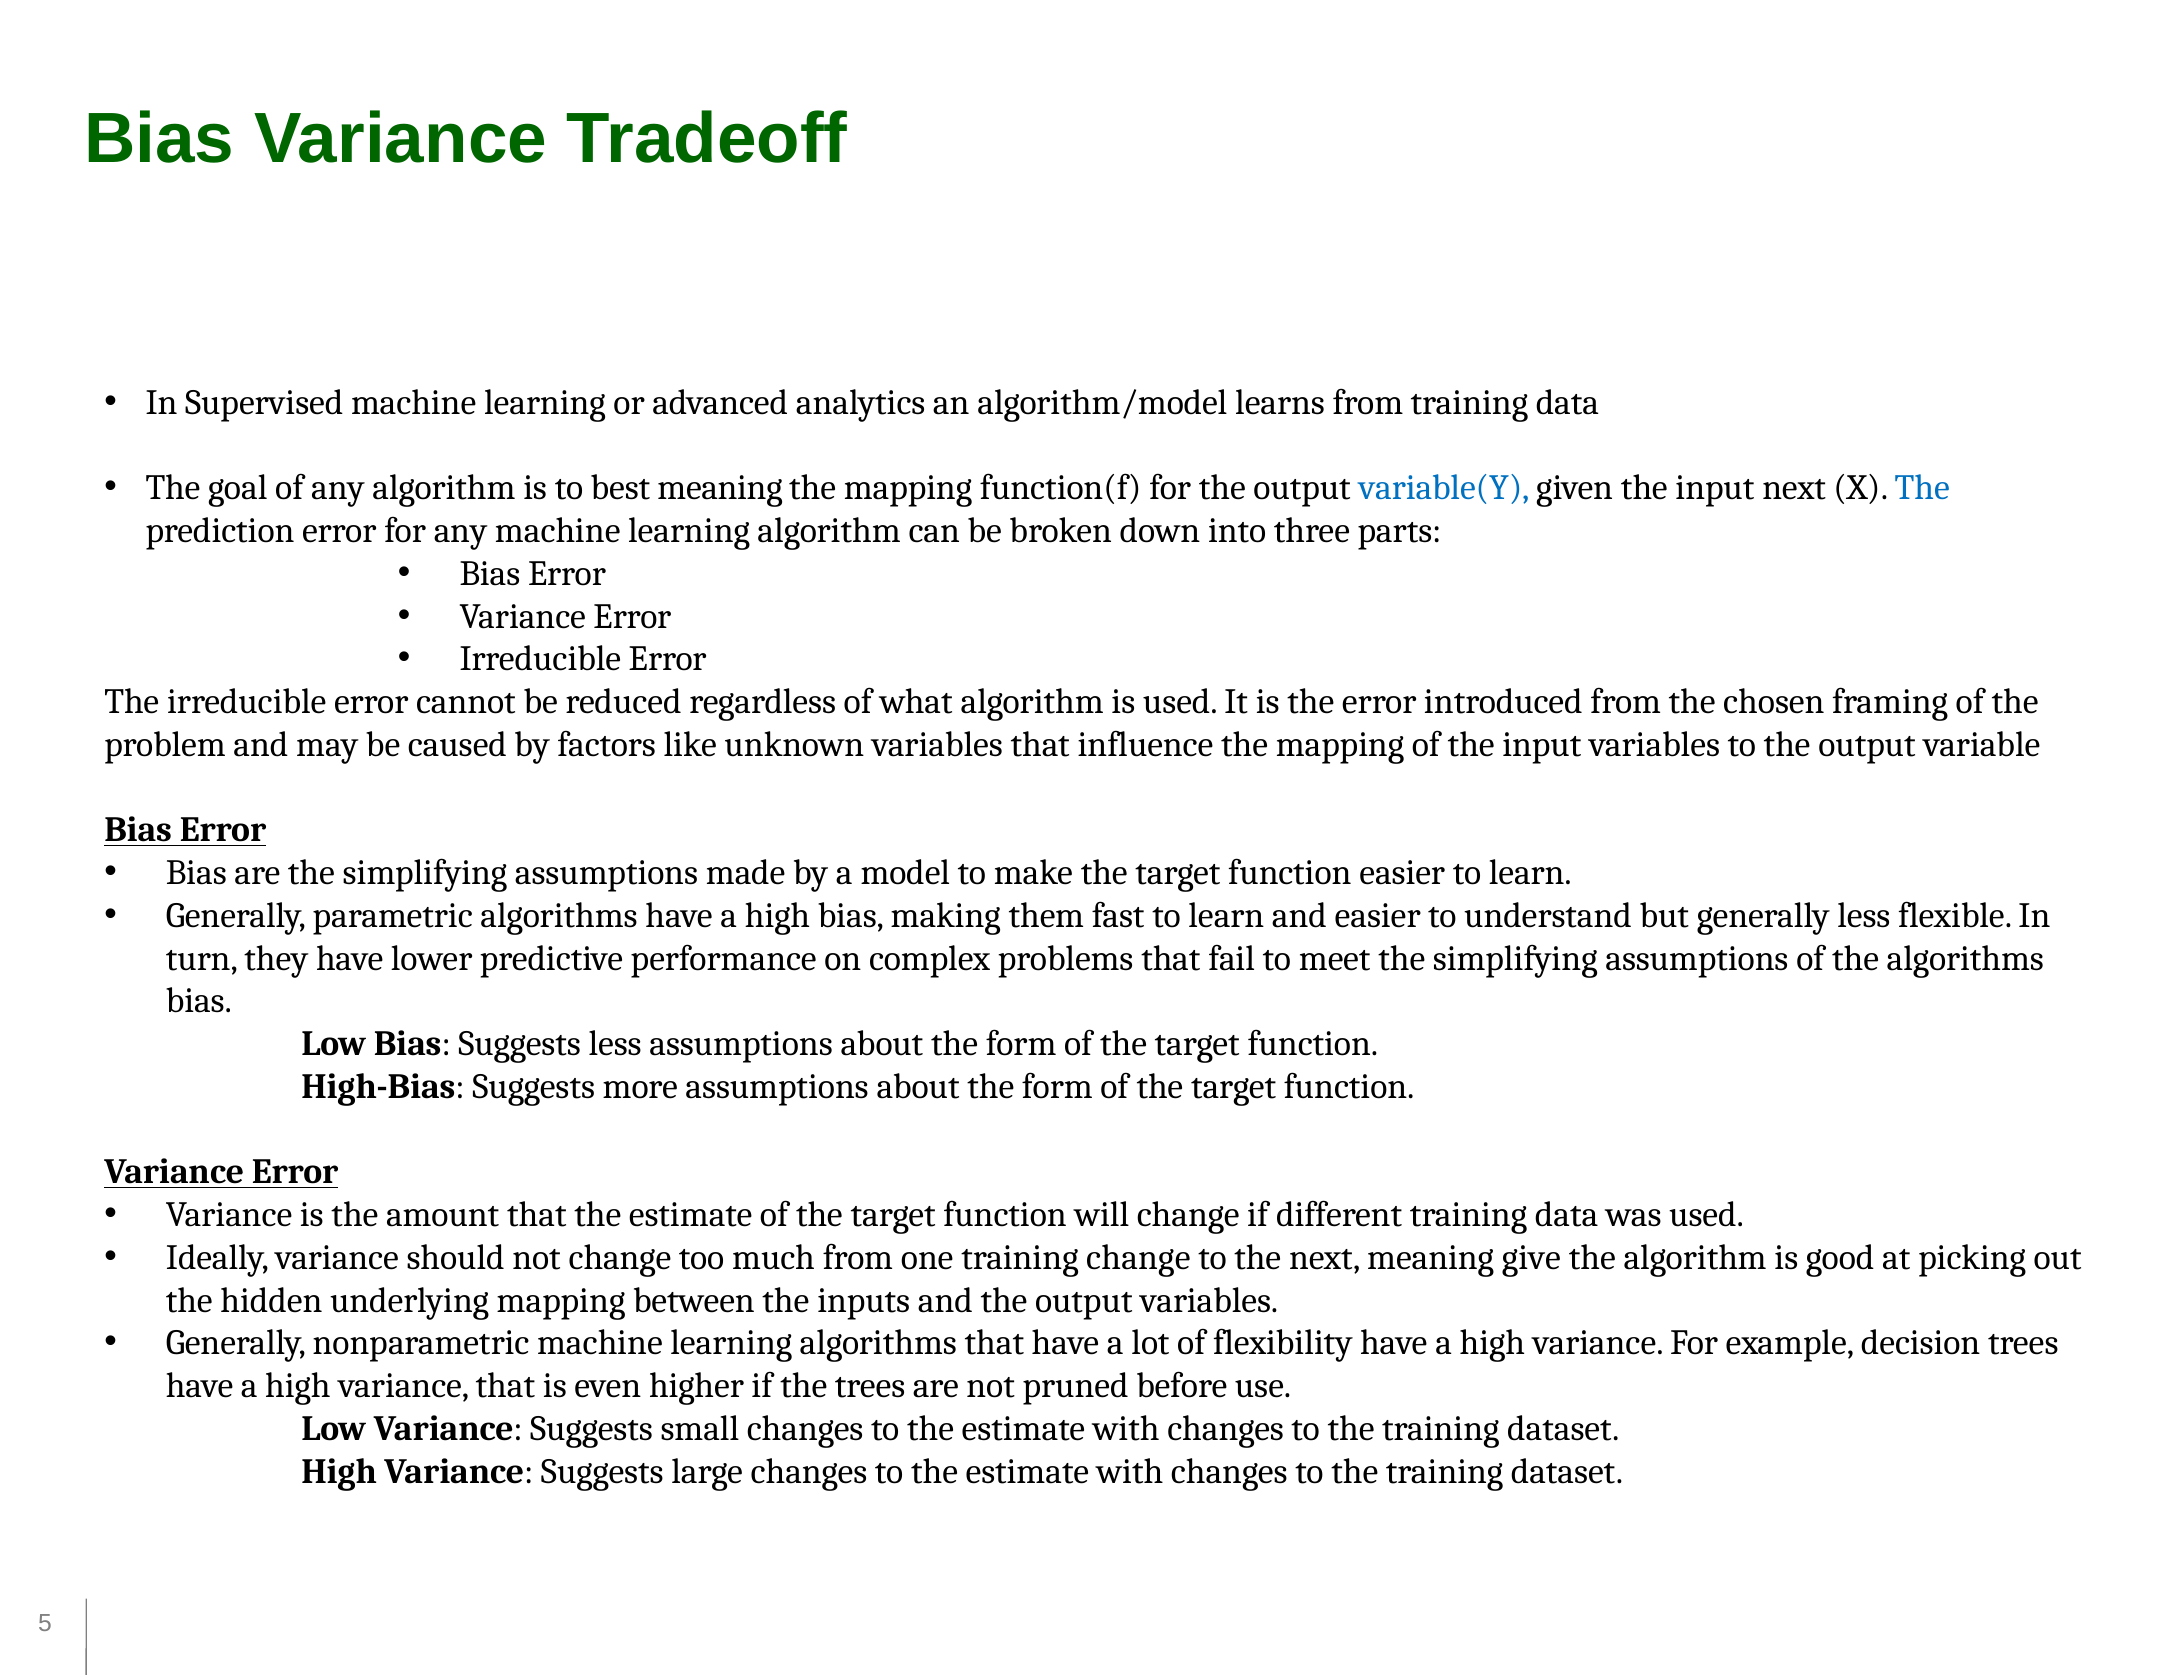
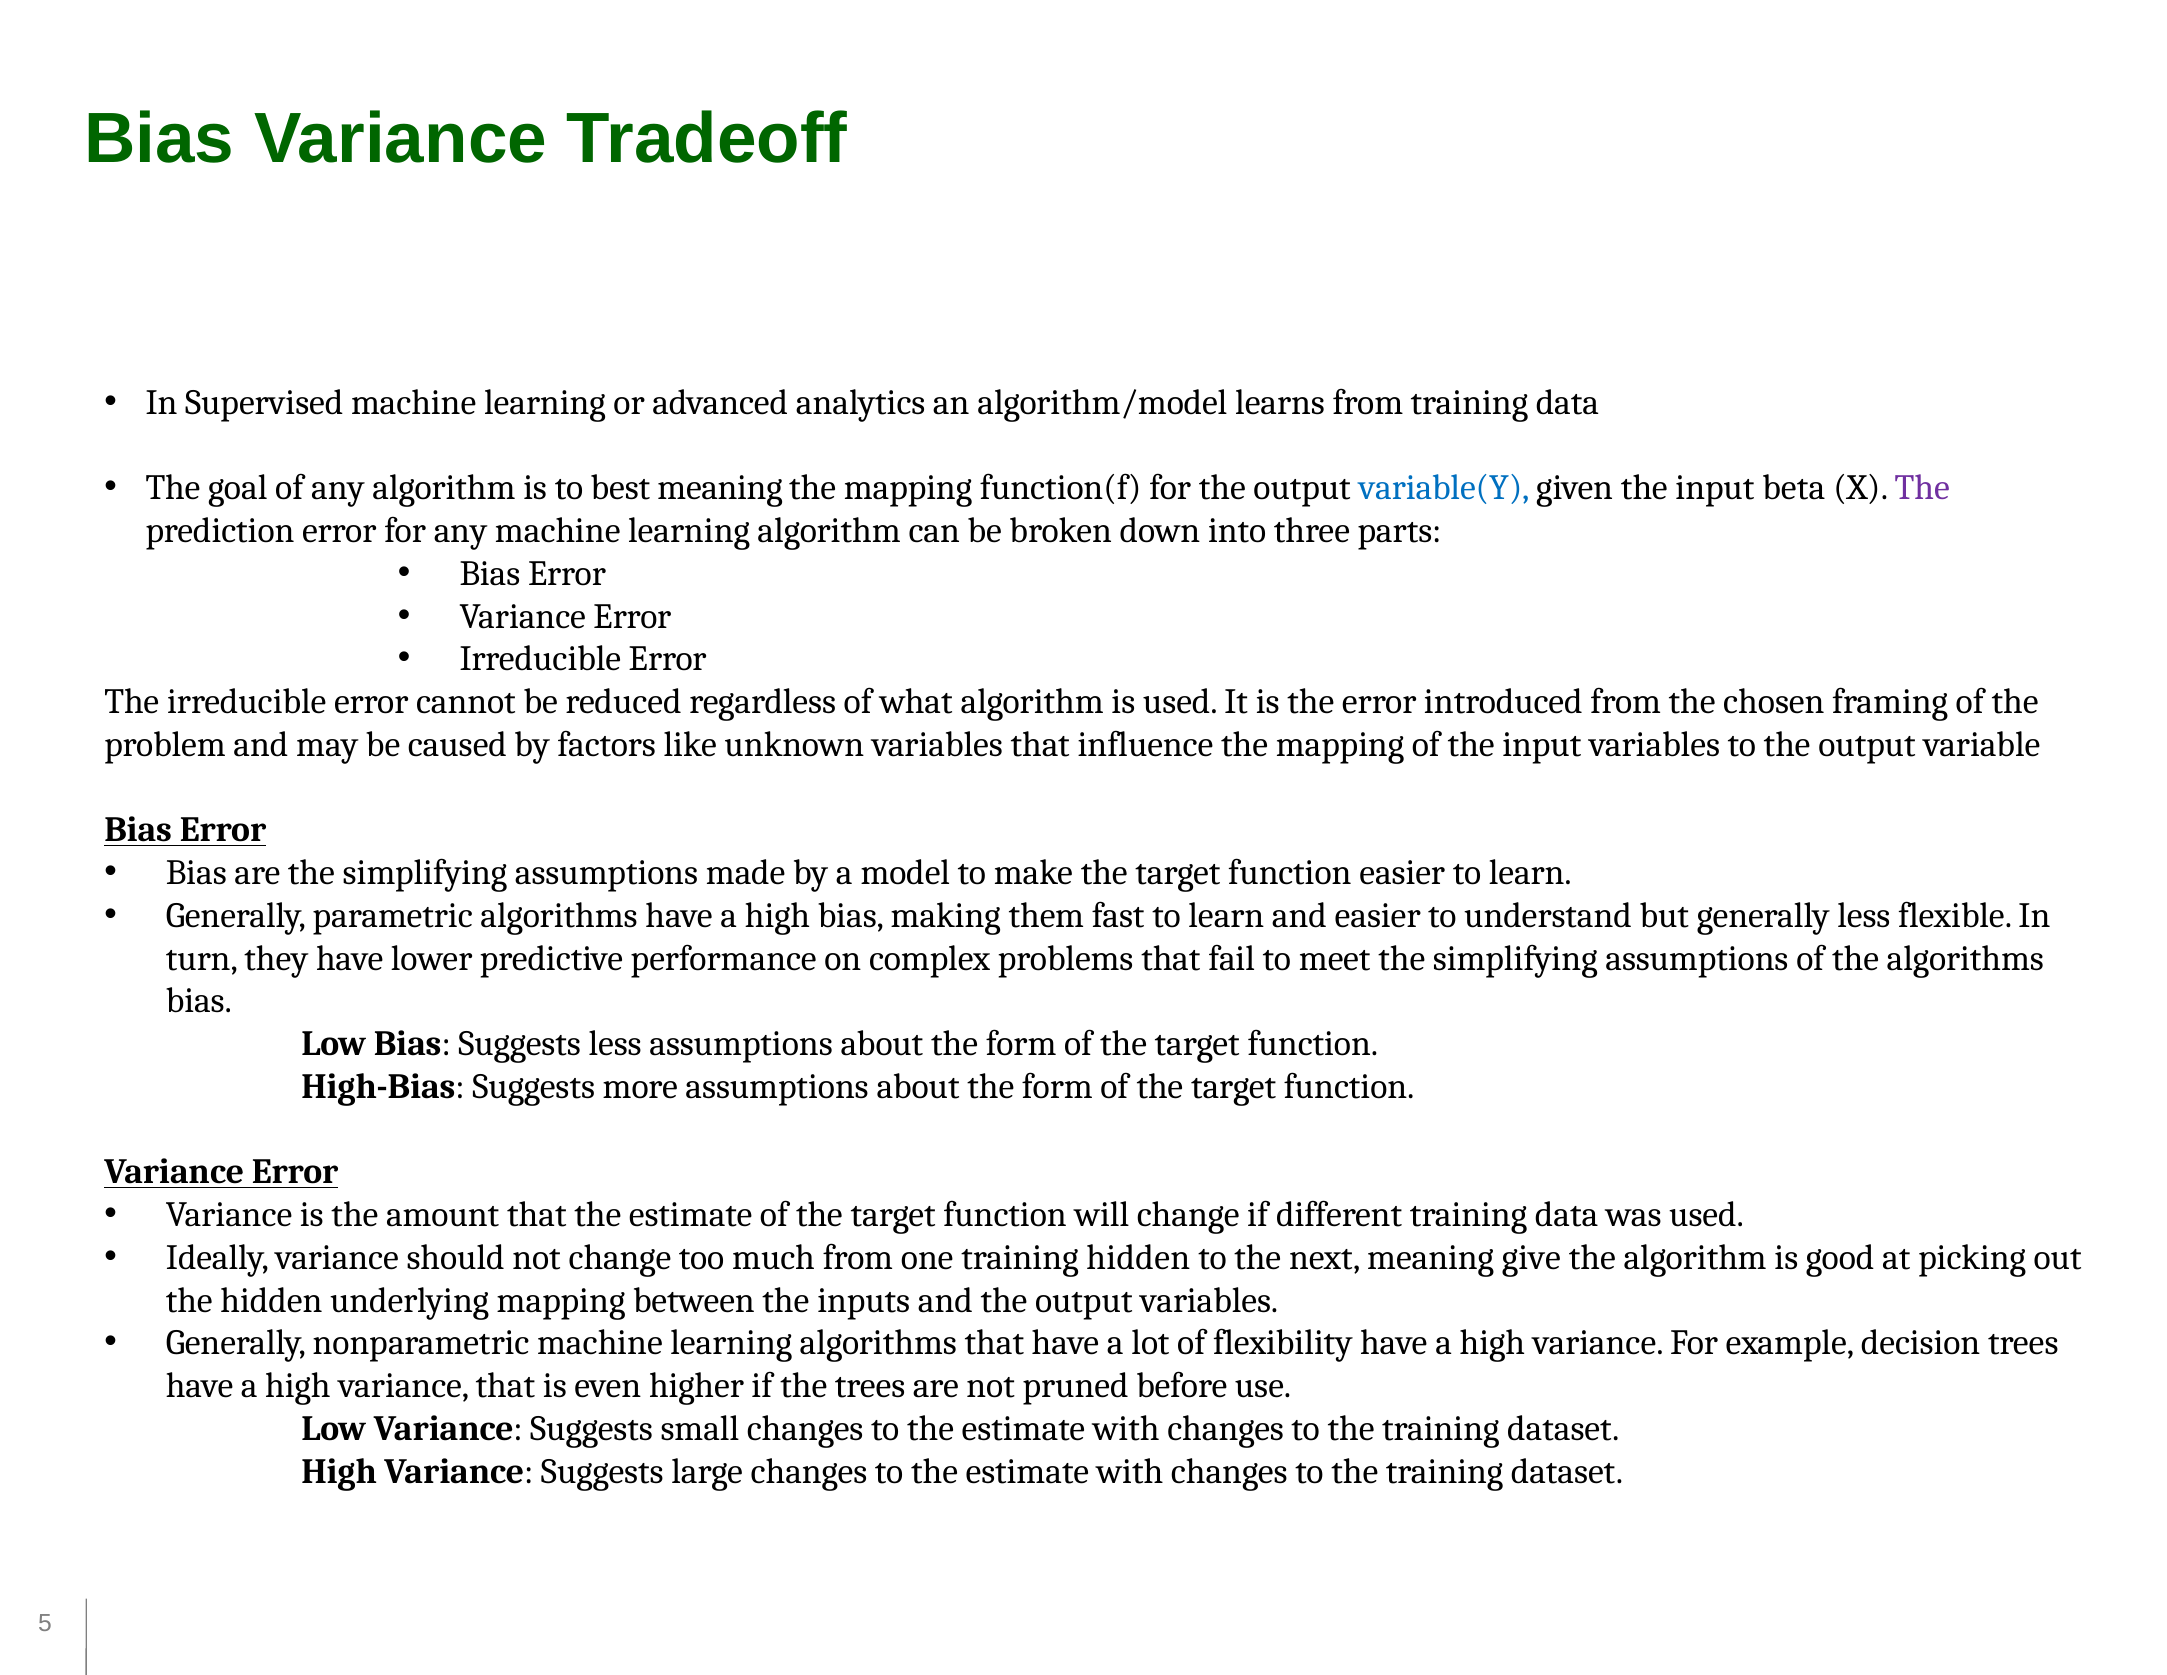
input next: next -> beta
The at (1922, 488) colour: blue -> purple
training change: change -> hidden
